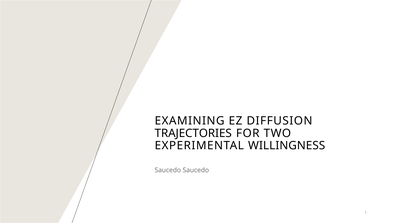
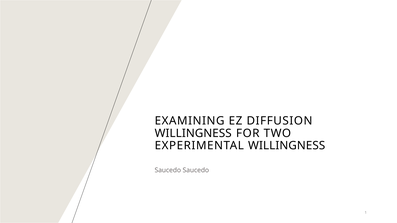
TRAJECTORIES at (193, 133): TRAJECTORIES -> WILLINGNESS
